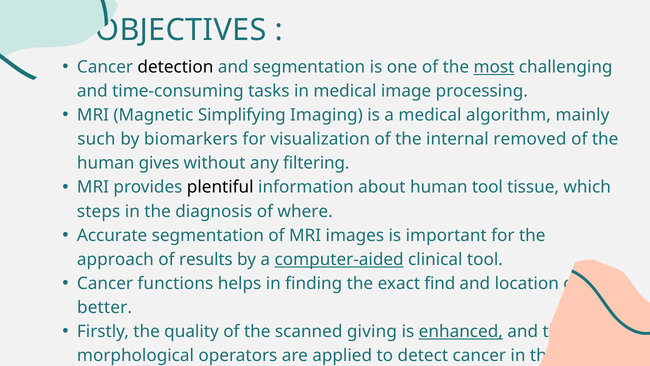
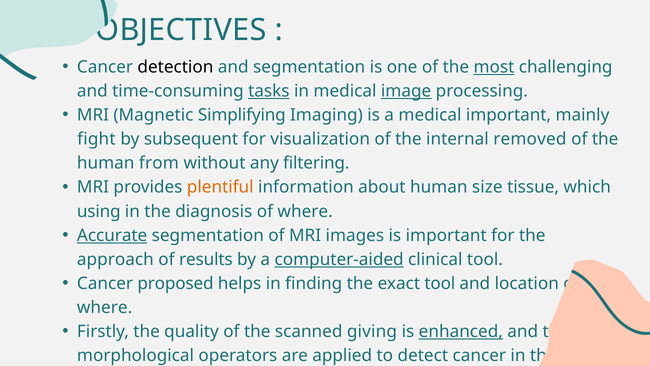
tasks underline: none -> present
image at (406, 91) underline: none -> present
medical algorithm: algorithm -> important
such: such -> fight
biomarkers: biomarkers -> subsequent
gives: gives -> from
plentiful colour: black -> orange
human tool: tool -> size
steps: steps -> using
Accurate underline: none -> present
functions: functions -> proposed
exact find: find -> tool
better at (105, 307): better -> where
